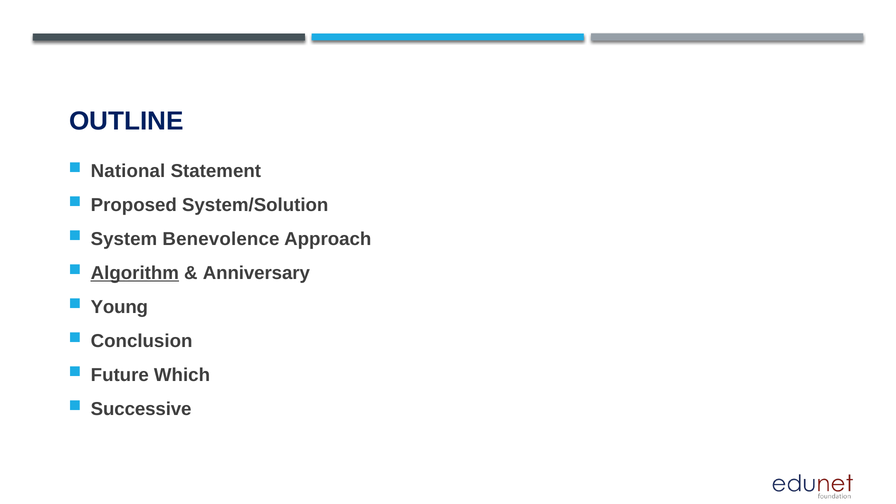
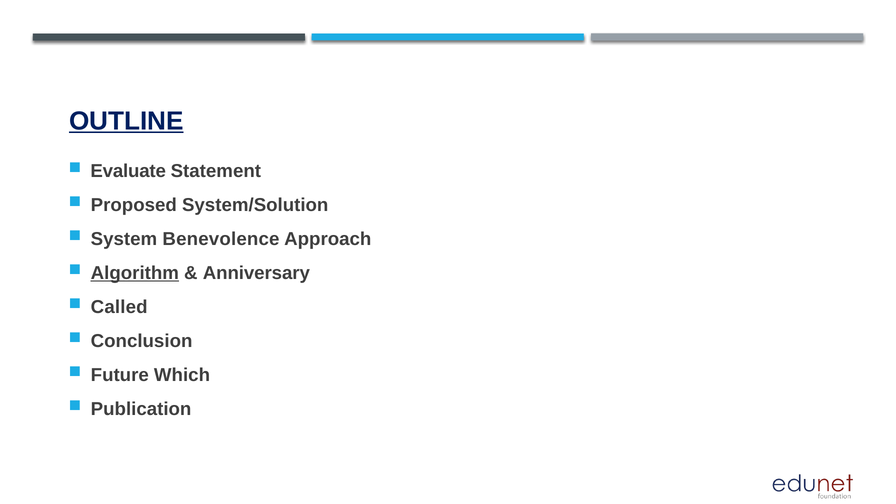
OUTLINE underline: none -> present
National: National -> Evaluate
Young: Young -> Called
Successive: Successive -> Publication
